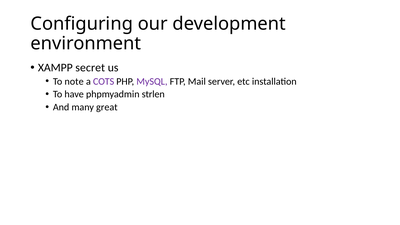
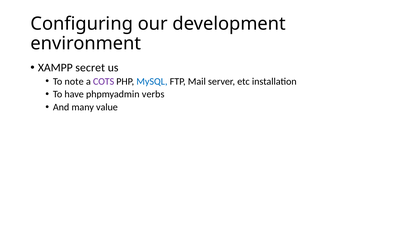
MySQL colour: purple -> blue
strlen: strlen -> verbs
great: great -> value
